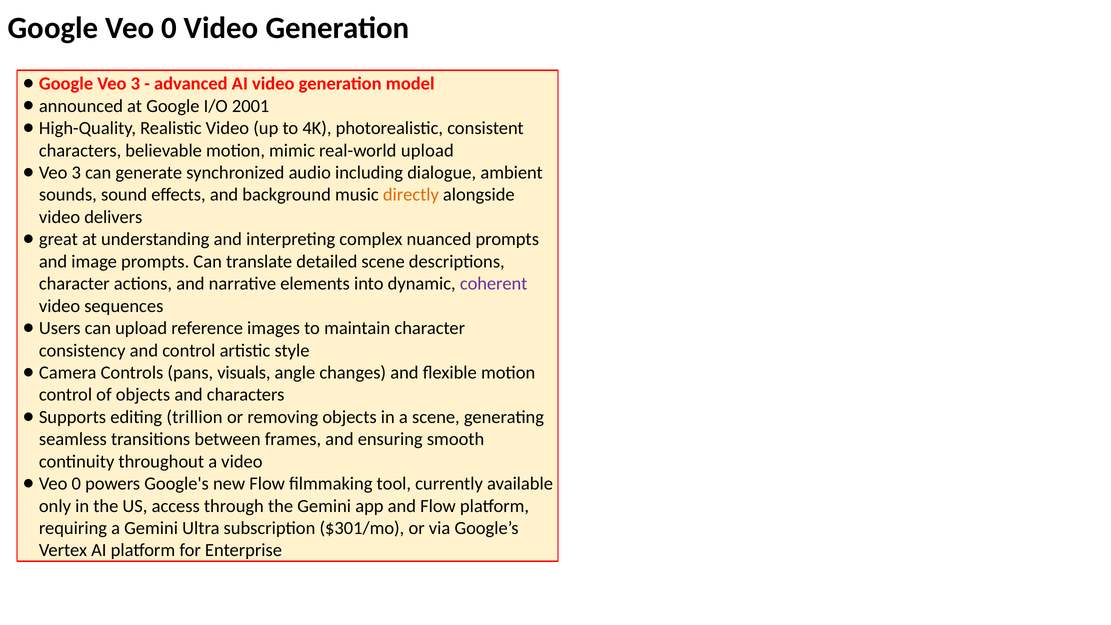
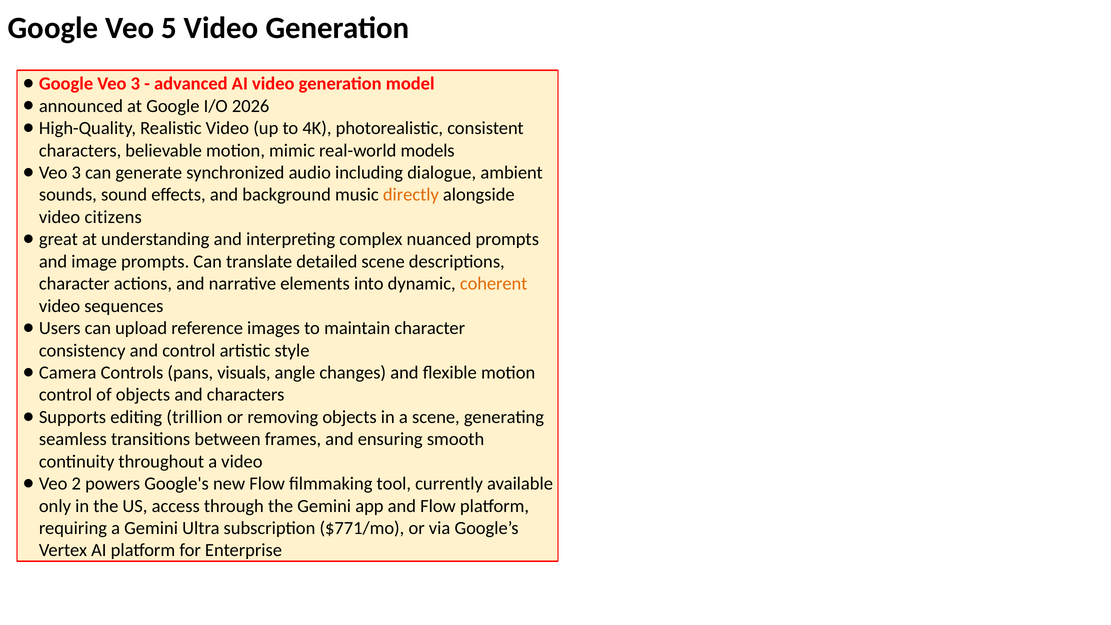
Google Veo 0: 0 -> 5
2001: 2001 -> 2026
real-world upload: upload -> models
delivers: delivers -> citizens
coherent colour: purple -> orange
0 at (76, 484): 0 -> 2
$301/mo: $301/mo -> $771/mo
